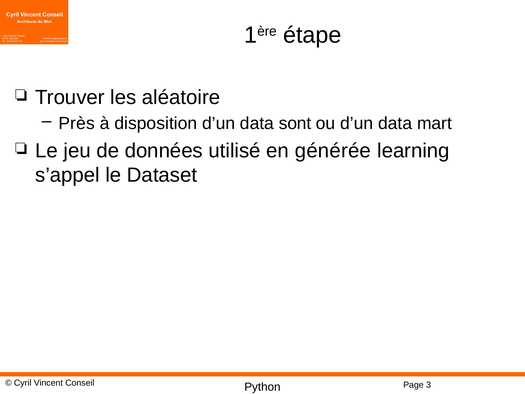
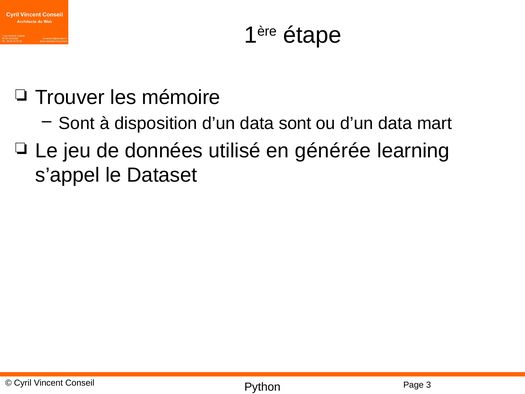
aléatoire: aléatoire -> mémoire
Près at (77, 123): Près -> Sont
